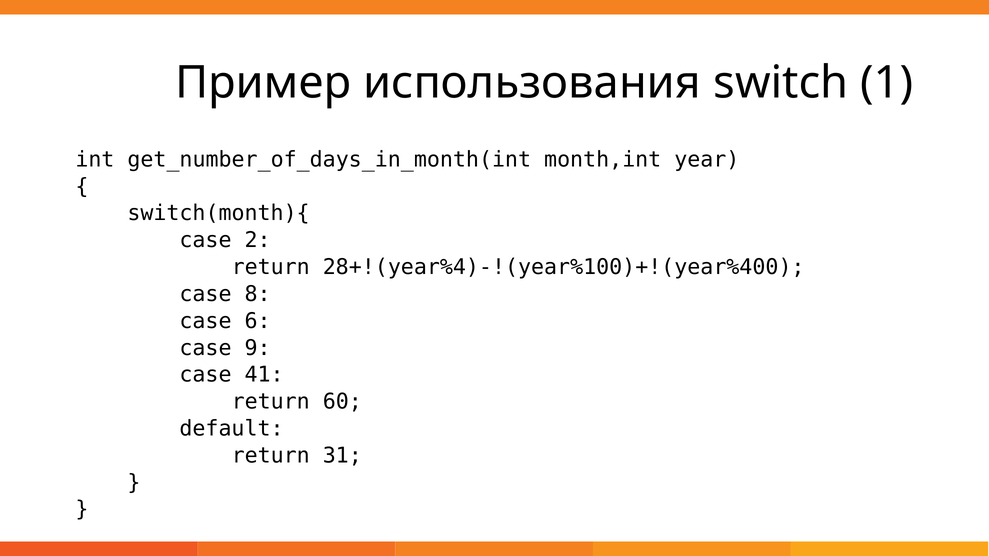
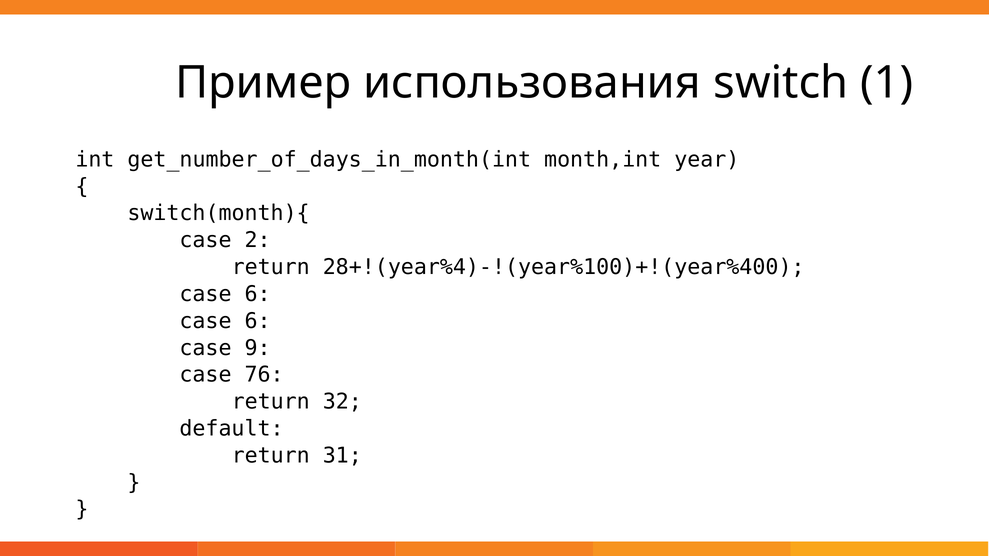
8 at (258, 294): 8 -> 6
41: 41 -> 76
60: 60 -> 32
